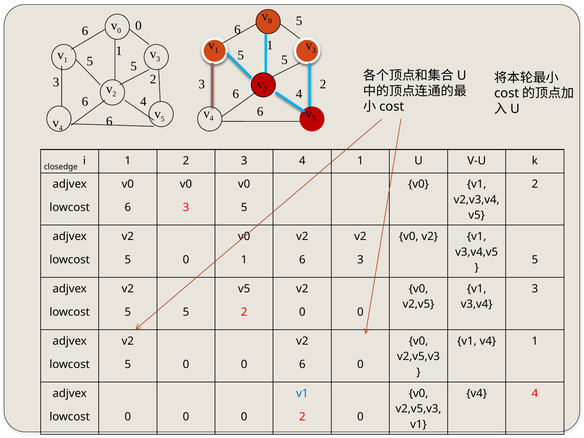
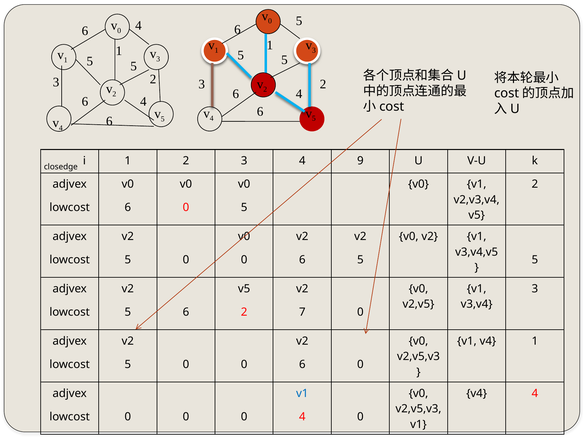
0 at (138, 26): 0 -> 4
4 1: 1 -> 9
lowcost 6 3: 3 -> 0
1 at (244, 260): 1 -> 0
3 at (360, 260): 3 -> 5
lowcost 5 5: 5 -> 6
0 at (302, 312): 0 -> 7
0 0 2: 2 -> 4
